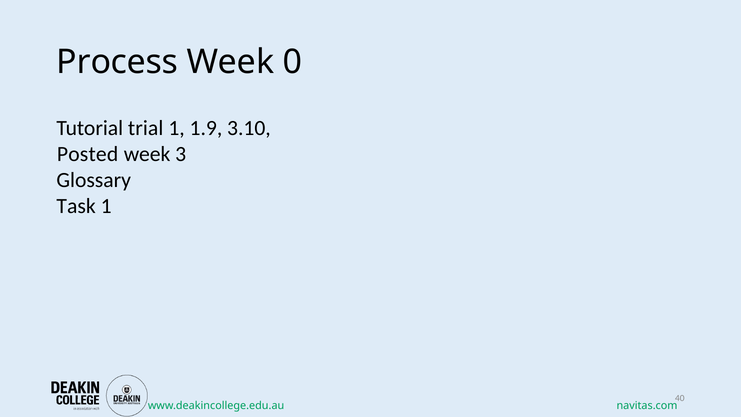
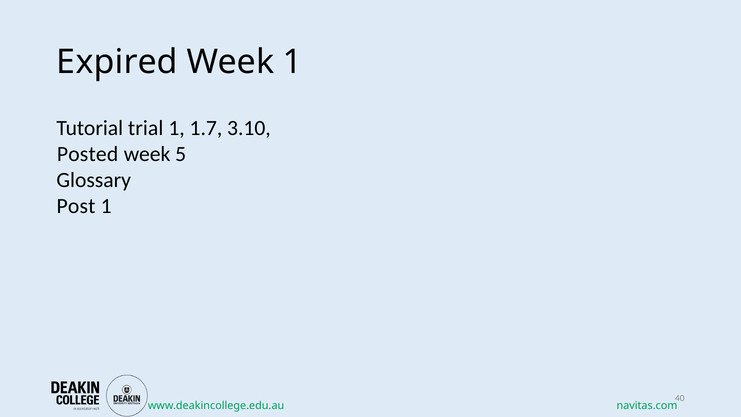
Process: Process -> Expired
Week 0: 0 -> 1
1.9: 1.9 -> 1.7
3: 3 -> 5
Task: Task -> Post
